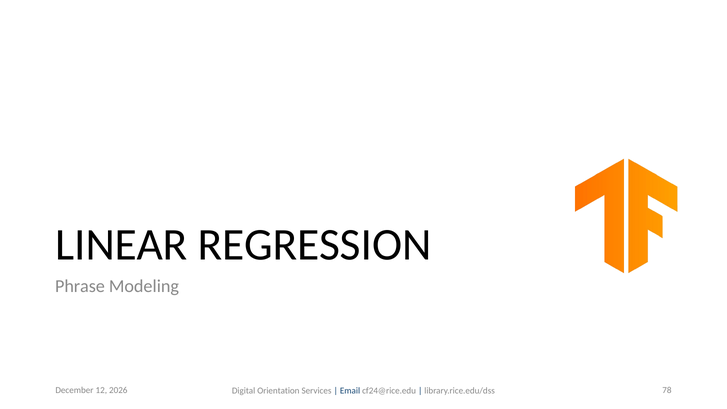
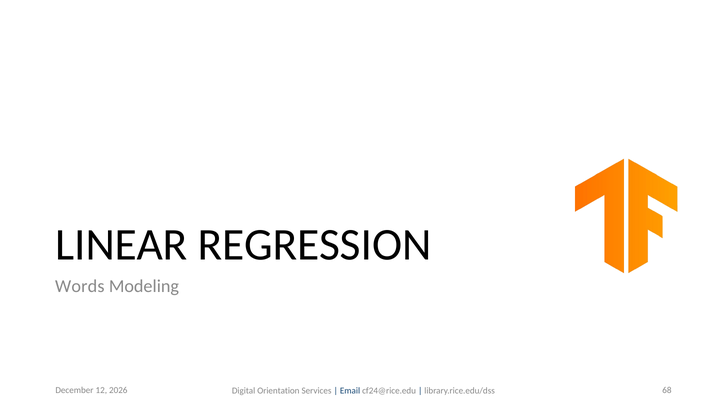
Phrase: Phrase -> Words
78: 78 -> 68
